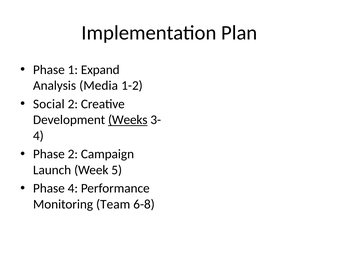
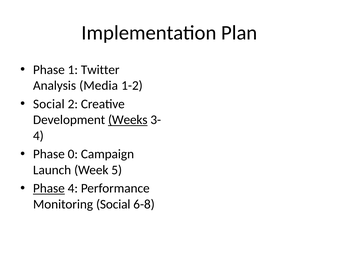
Expand: Expand -> Twitter
Phase 2: 2 -> 0
Phase at (49, 189) underline: none -> present
Monitoring Team: Team -> Social
